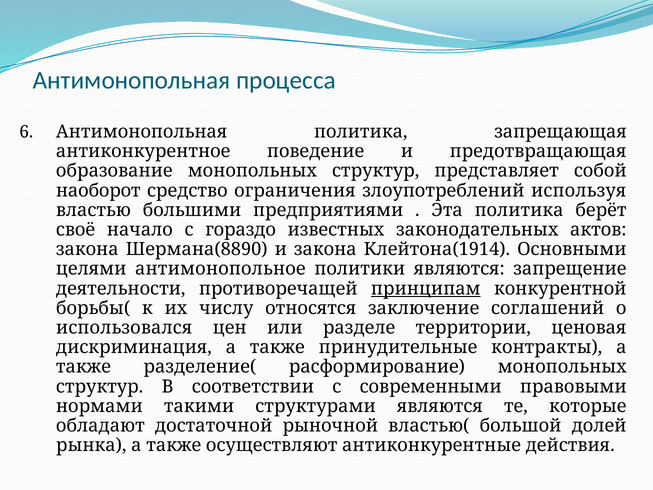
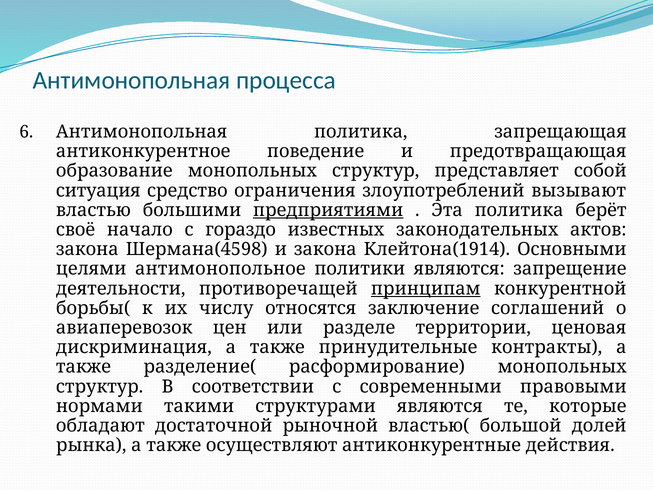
наоборот: наоборот -> ситуация
используя: используя -> вызывают
предприятиями underline: none -> present
Шермана(8890: Шермана(8890 -> Шермана(4598
использовался: использовался -> авиаперевозок
